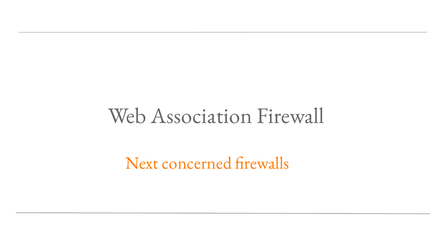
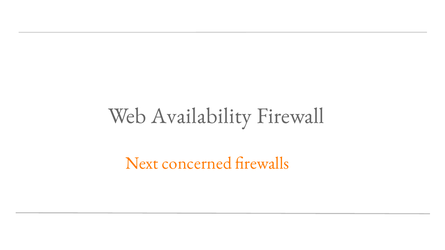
Association: Association -> Availability
